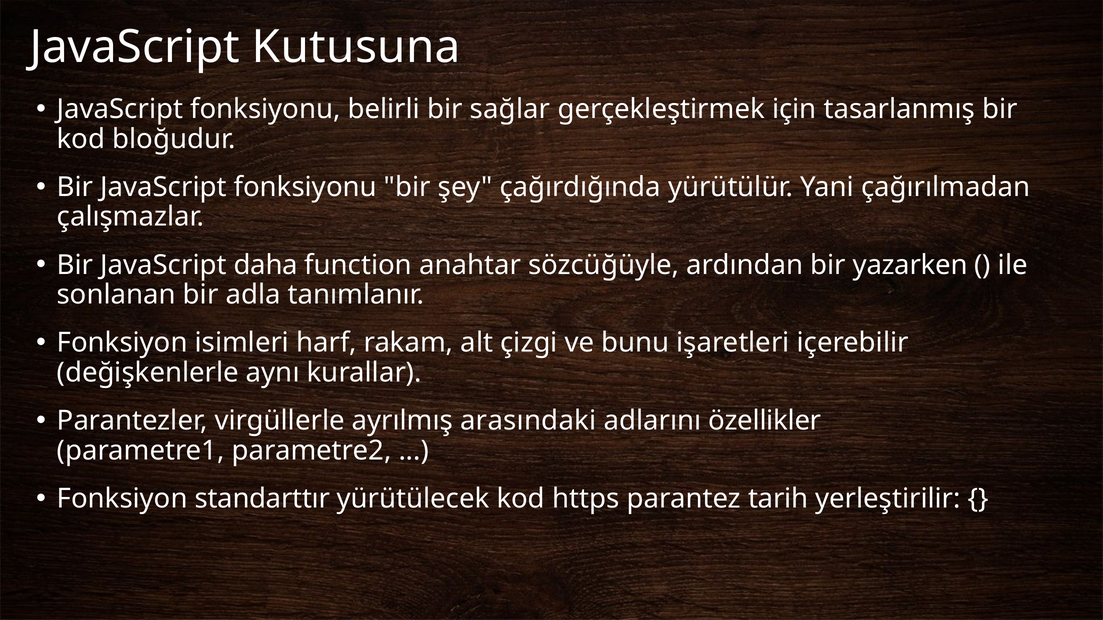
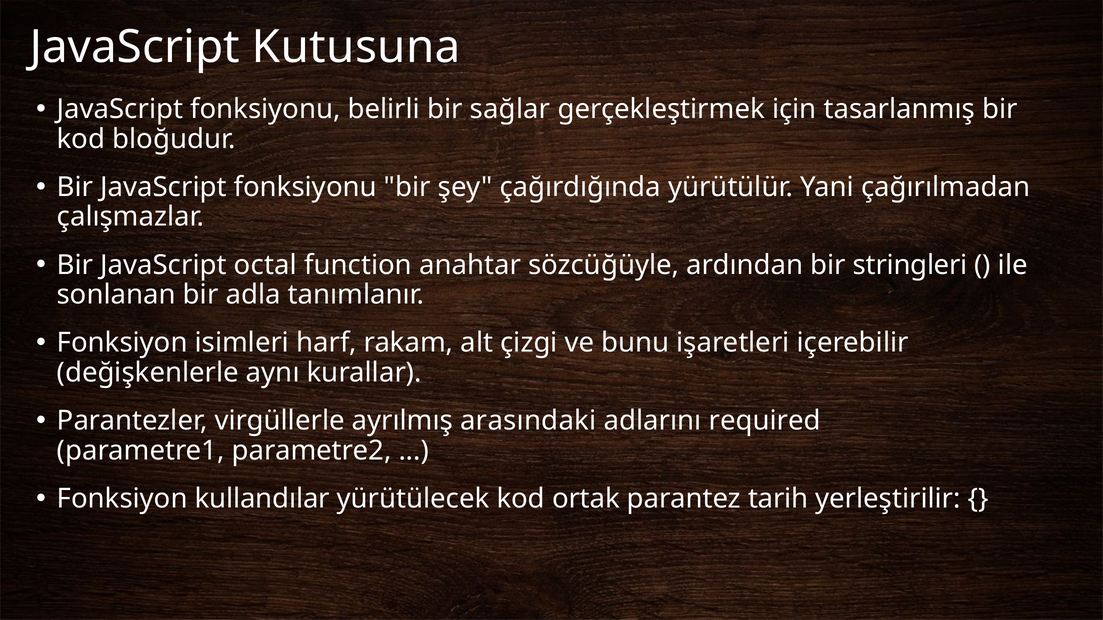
daha: daha -> octal
yazarken: yazarken -> stringleri
özellikler: özellikler -> required
standarttır: standarttır -> kullandılar
https: https -> ortak
